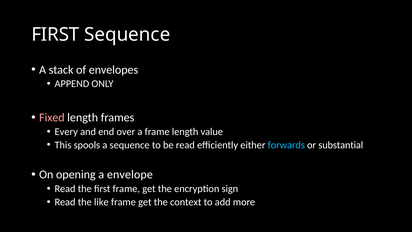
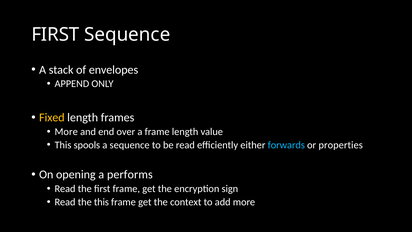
Fixed colour: pink -> yellow
Every at (66, 132): Every -> More
substantial: substantial -> properties
envelope: envelope -> performs
the like: like -> this
